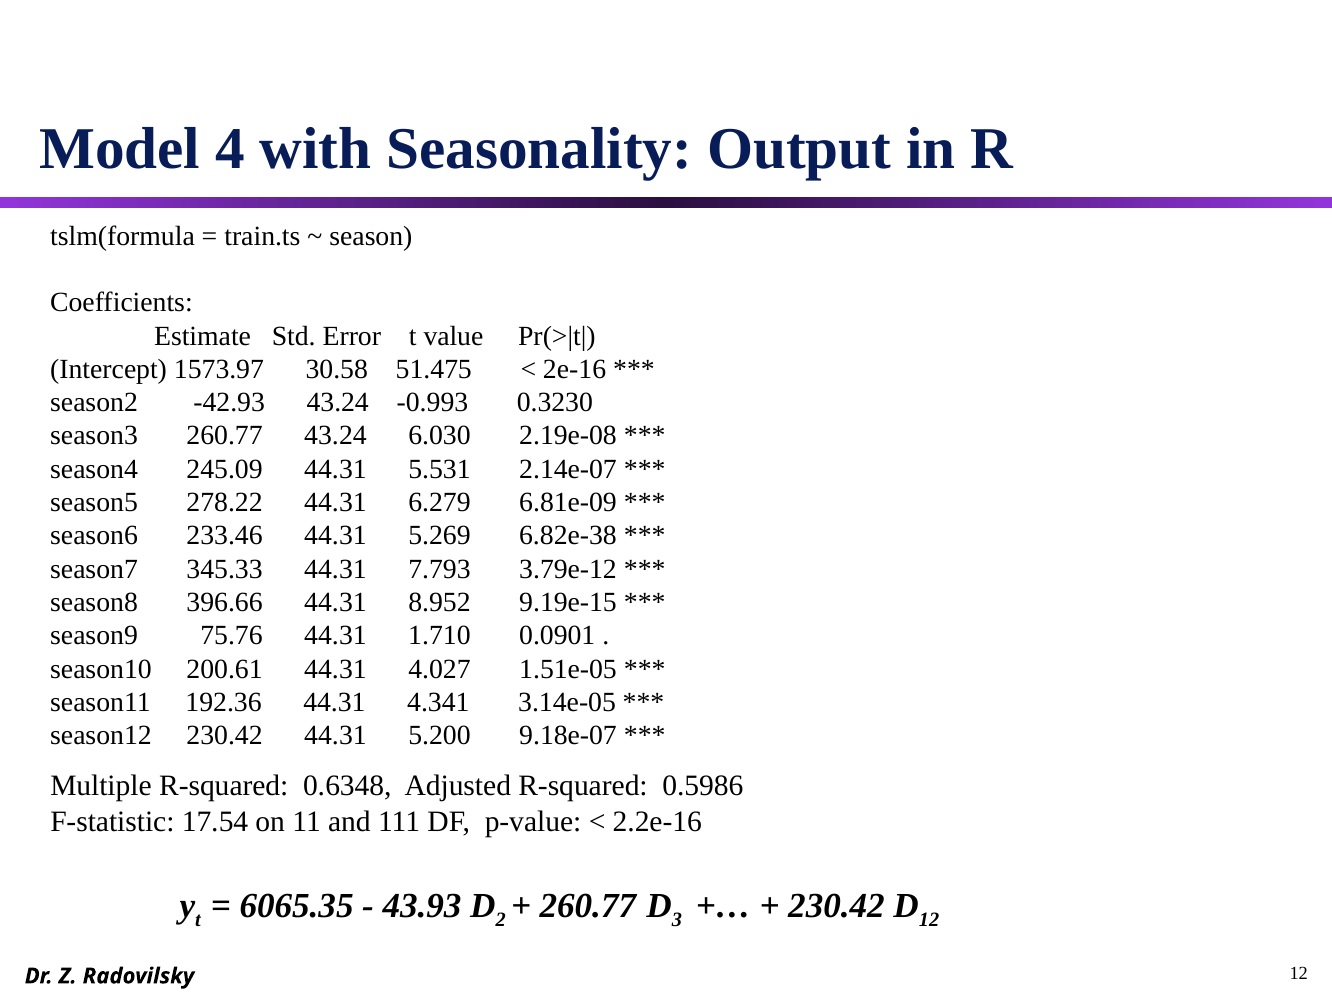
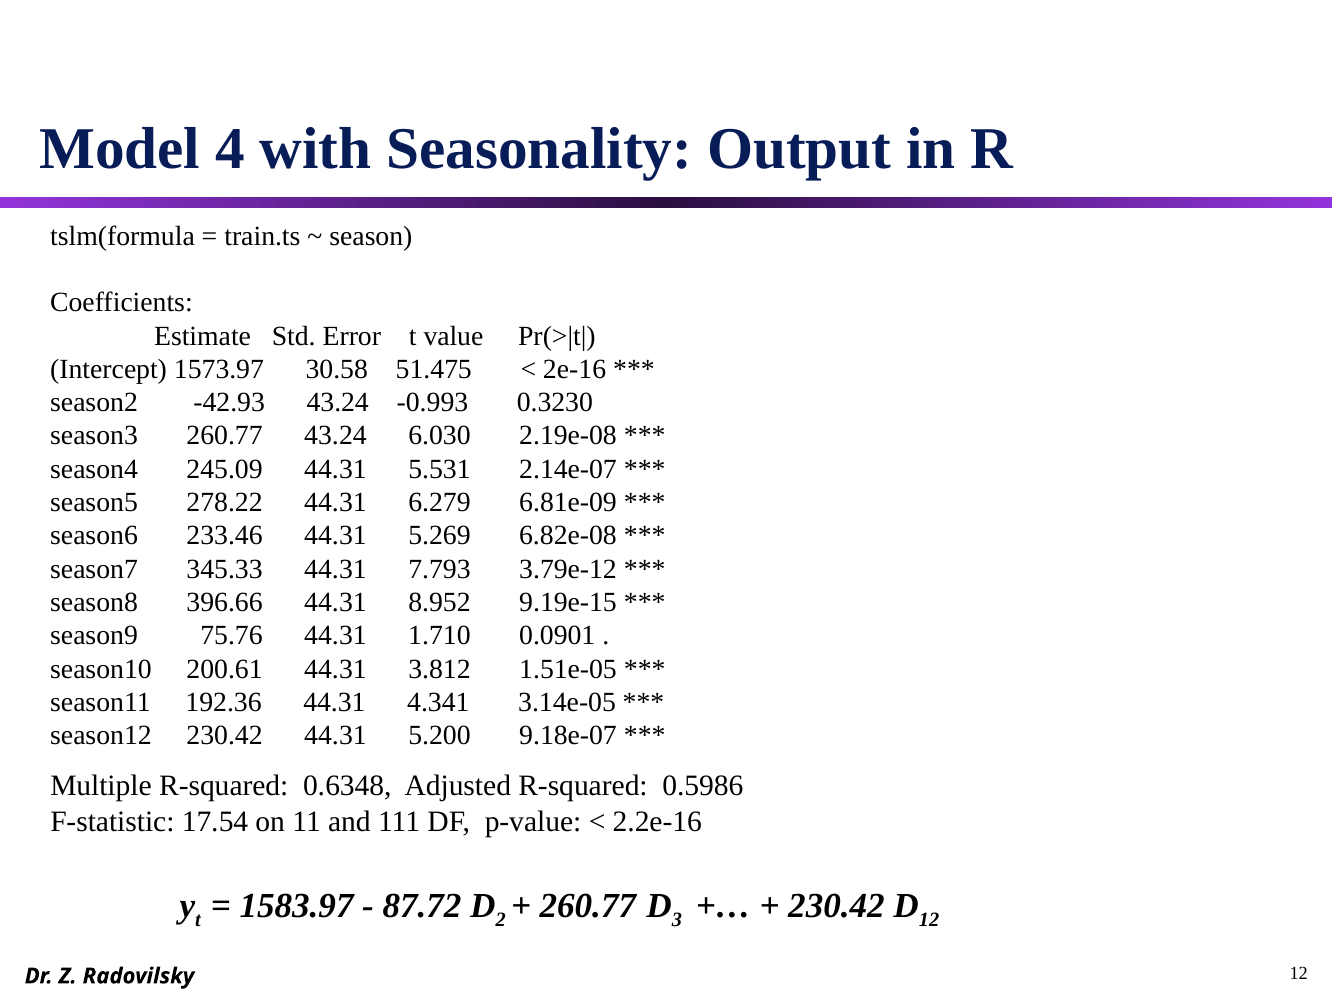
6.82e-38: 6.82e-38 -> 6.82e-08
4.027: 4.027 -> 3.812
6065.35: 6065.35 -> 1583.97
43.93: 43.93 -> 87.72
